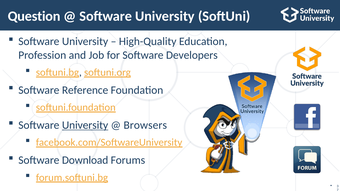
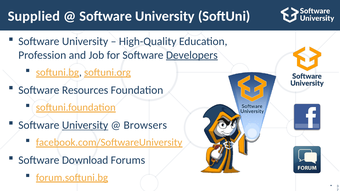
Question: Question -> Supplied
Developers underline: none -> present
Reference: Reference -> Resources
